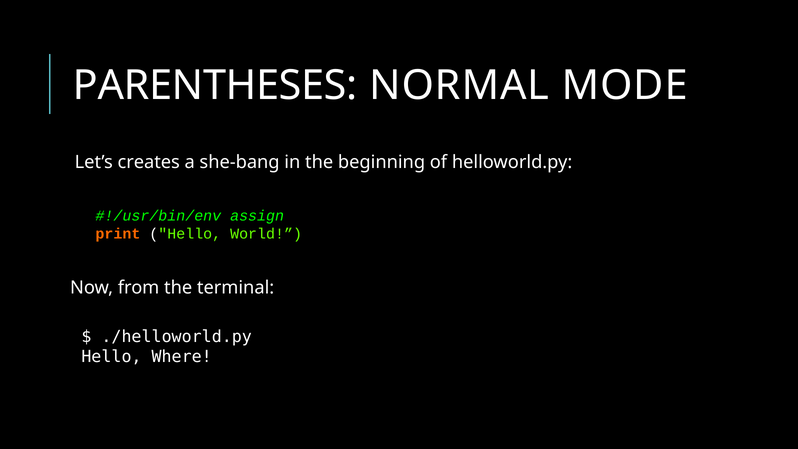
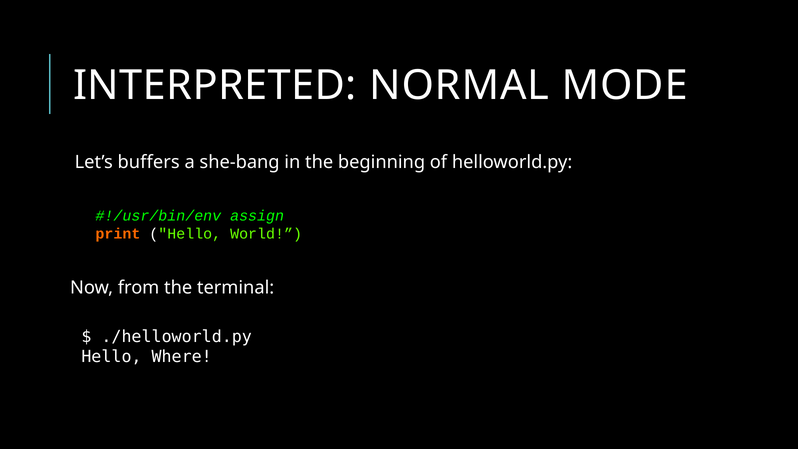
PARENTHESES: PARENTHESES -> INTERPRETED
creates: creates -> buffers
